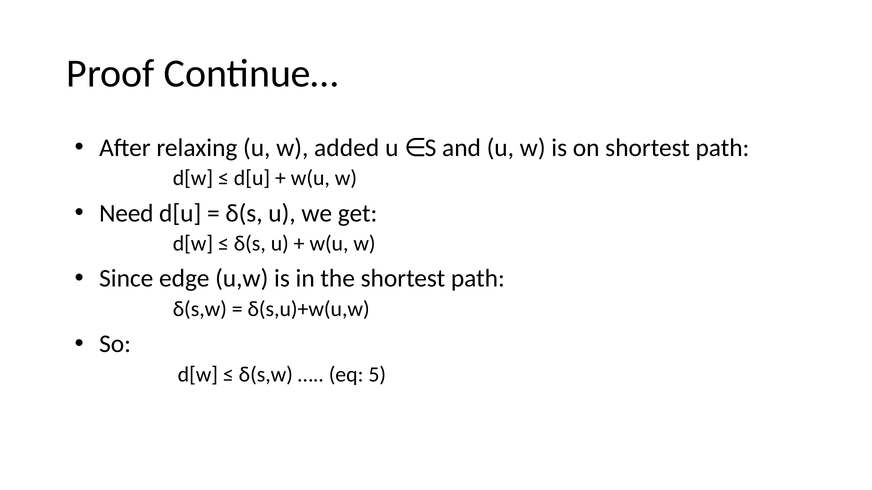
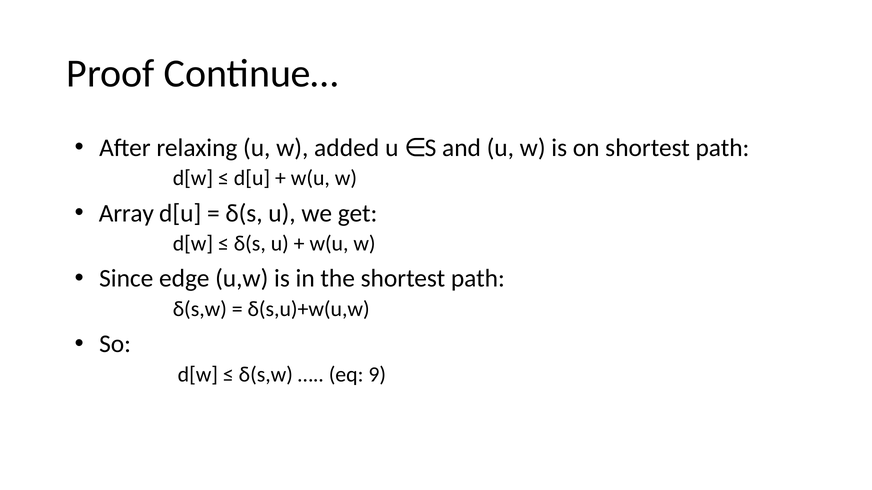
Need: Need -> Array
5: 5 -> 9
